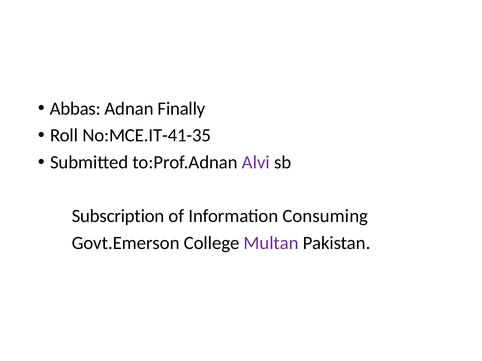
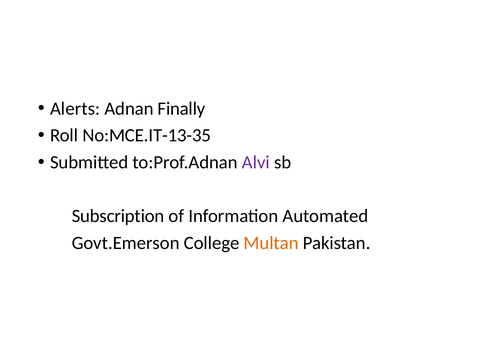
Abbas: Abbas -> Alerts
No:MCE.IT-41-35: No:MCE.IT-41-35 -> No:MCE.IT-13-35
Consuming: Consuming -> Automated
Multan colour: purple -> orange
